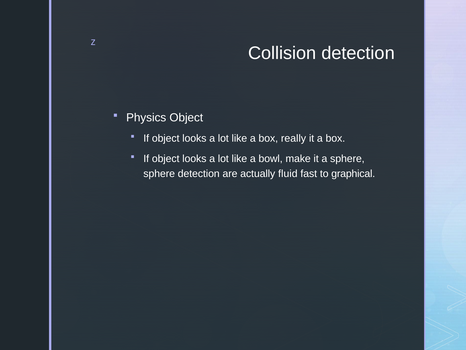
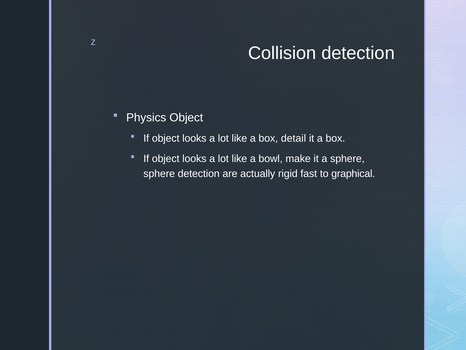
really: really -> detail
fluid: fluid -> rigid
